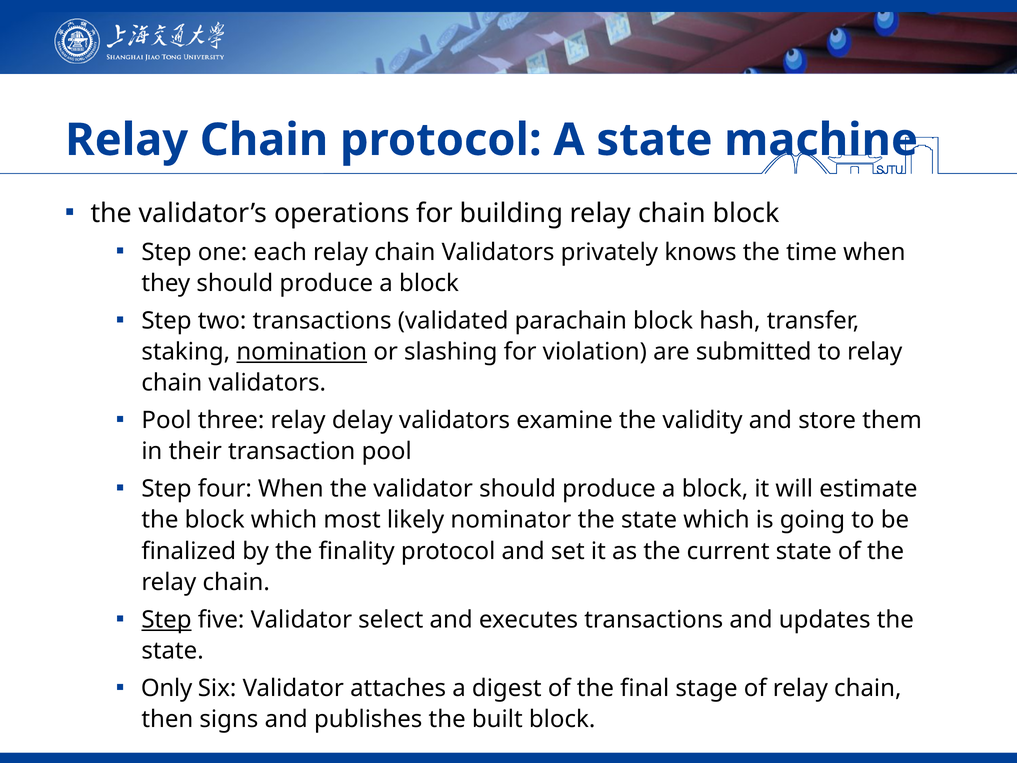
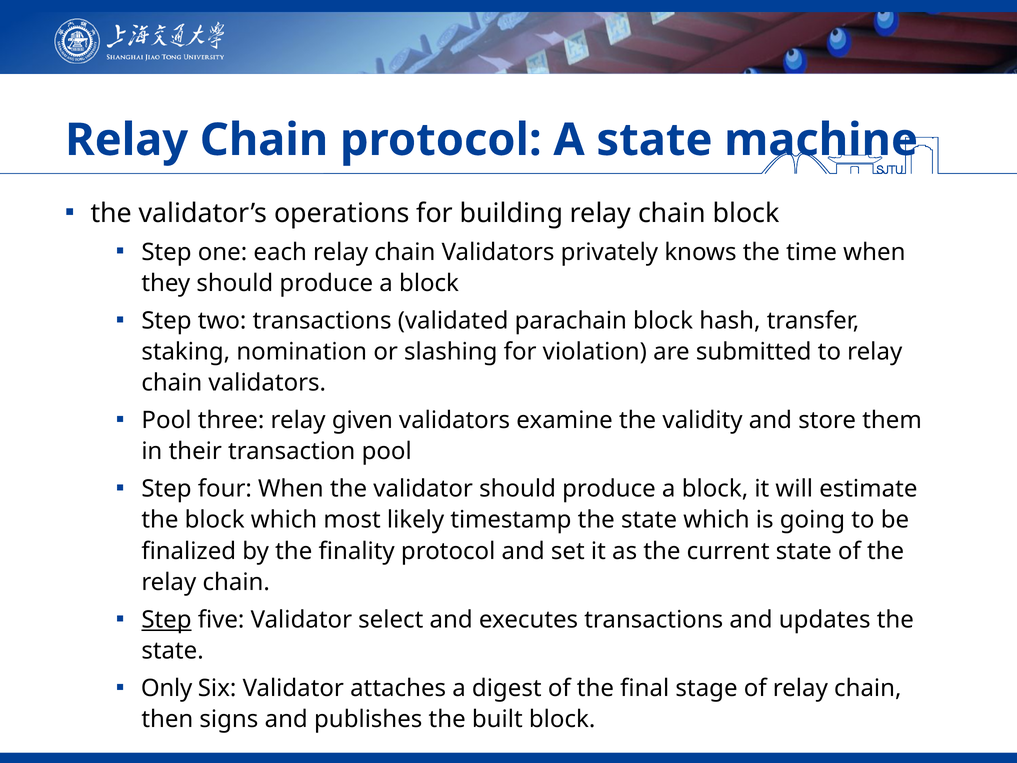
nomination underline: present -> none
delay: delay -> given
nominator: nominator -> timestamp
